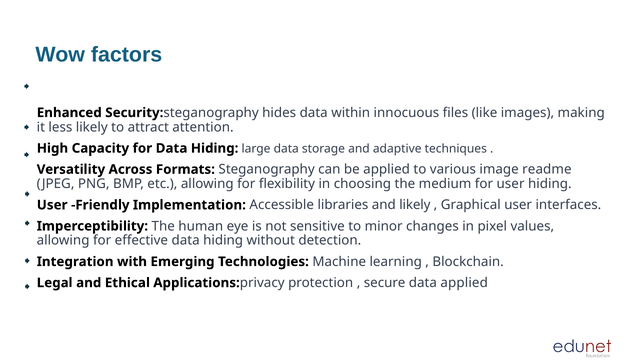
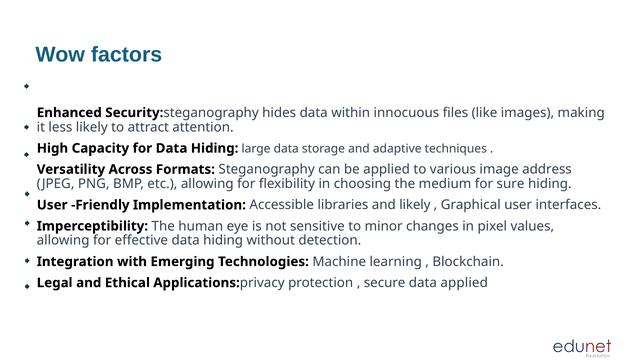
readme: readme -> address
for user: user -> sure
